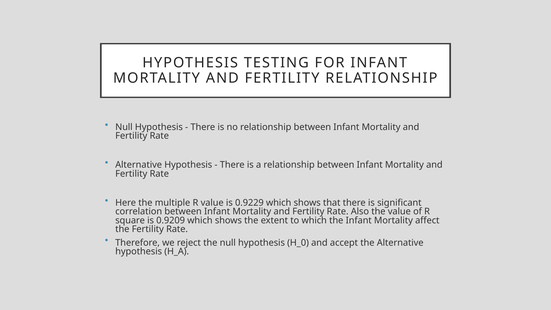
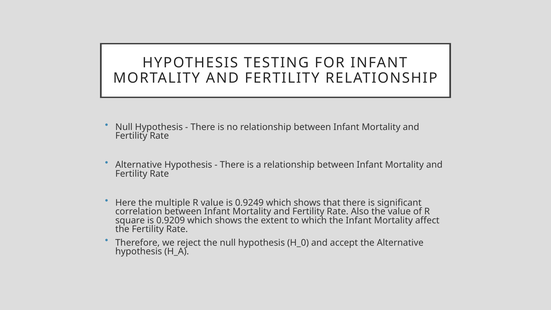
0.9229: 0.9229 -> 0.9249
